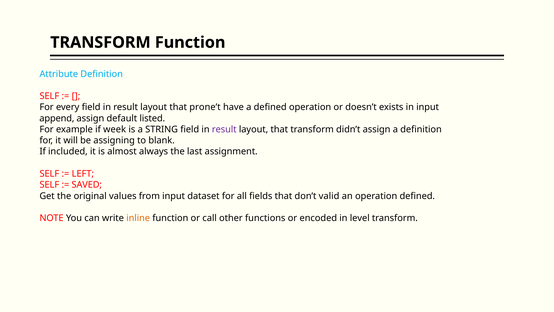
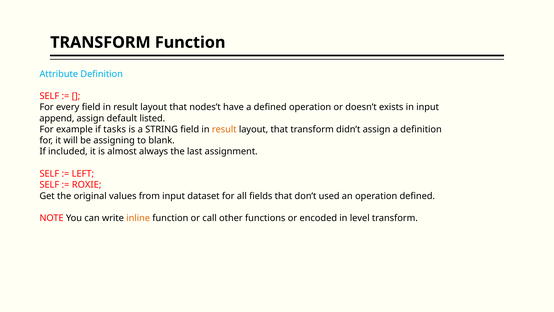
prone’t: prone’t -> nodes’t
week: week -> tasks
result at (224, 129) colour: purple -> orange
SAVED: SAVED -> ROXIE
valid: valid -> used
